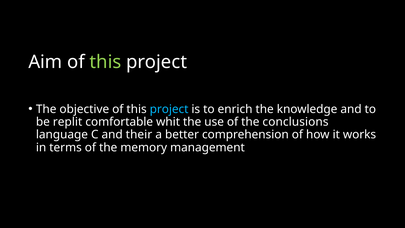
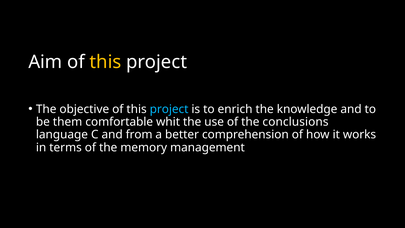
this at (106, 62) colour: light green -> yellow
replit: replit -> them
their: their -> from
